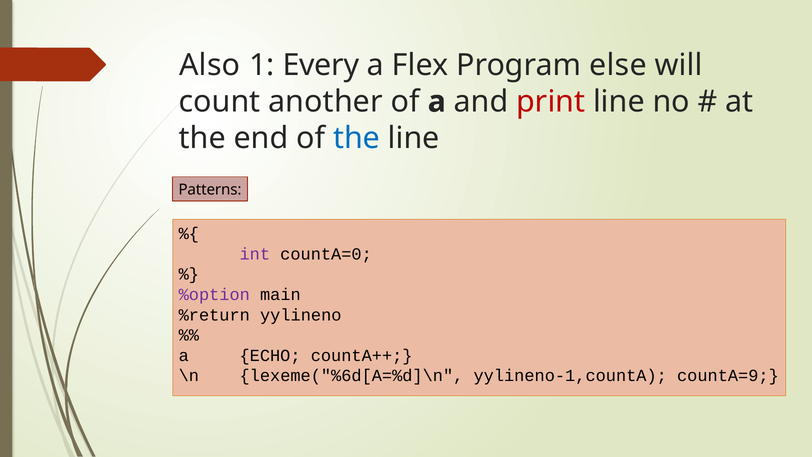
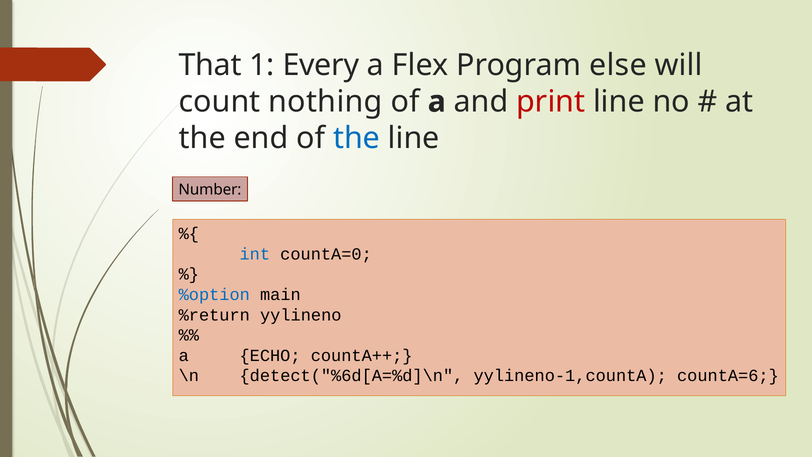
Also: Also -> That
another: another -> nothing
Patterns: Patterns -> Number
int colour: purple -> blue
%option colour: purple -> blue
lexeme("%6d[A=%d]\n: lexeme("%6d[A=%d]\n -> detect("%6d[A=%d]\n
countA=9: countA=9 -> countA=6
